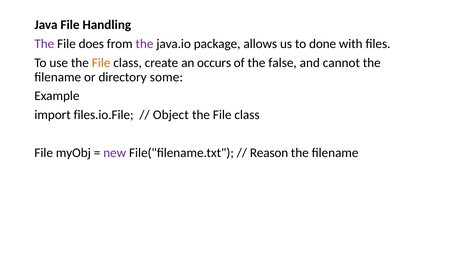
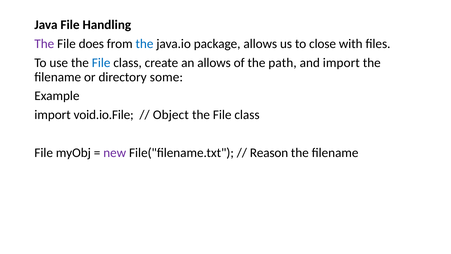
the at (144, 44) colour: purple -> blue
done: done -> close
File at (101, 63) colour: orange -> blue
an occurs: occurs -> allows
false: false -> path
and cannot: cannot -> import
files.io.File: files.io.File -> void.io.File
